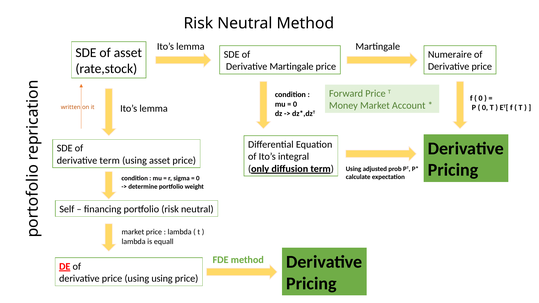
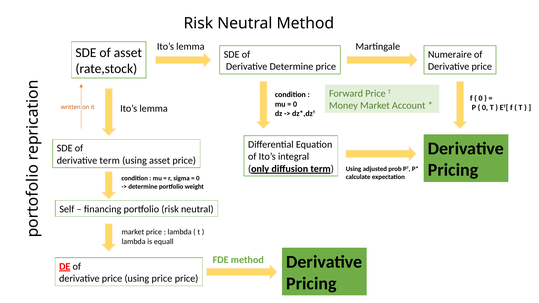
Derivative Martingale: Martingale -> Determine
using using: using -> price
